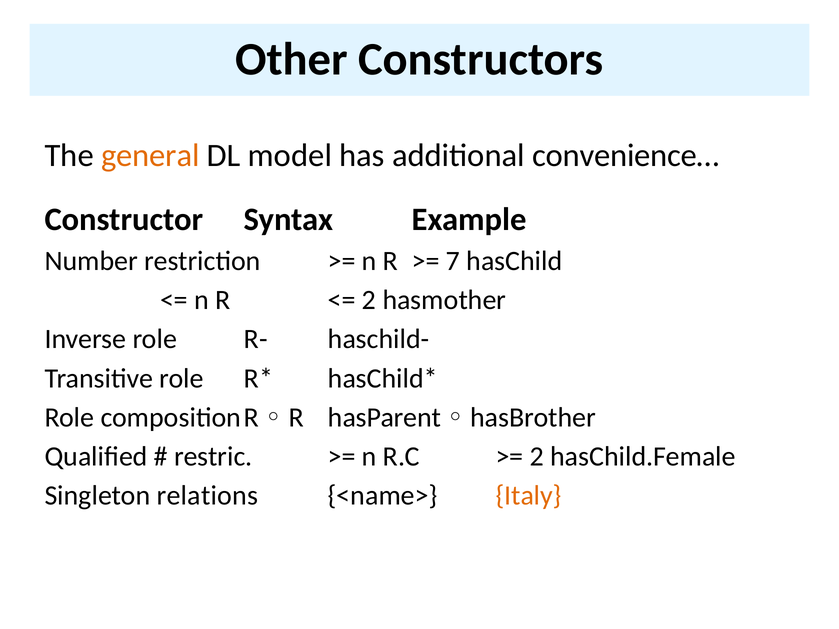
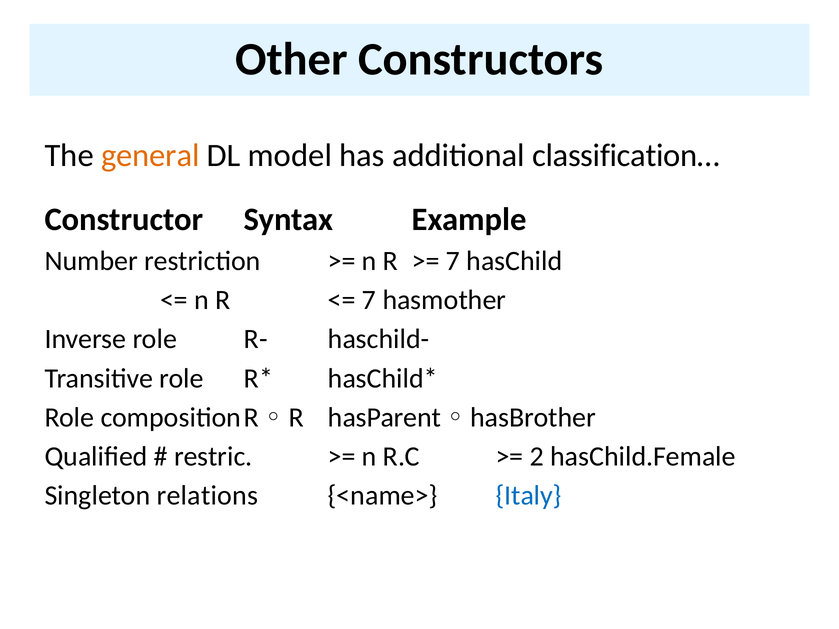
convenience…: convenience… -> classification…
2 at (369, 300): 2 -> 7
Italy colour: orange -> blue
